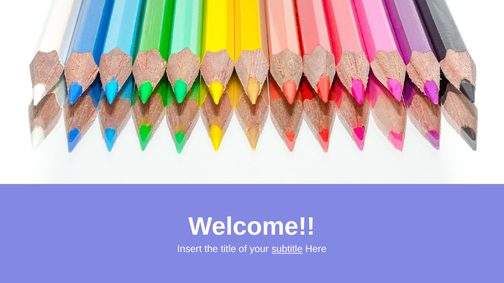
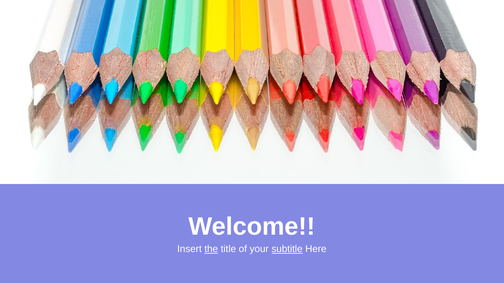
the underline: none -> present
